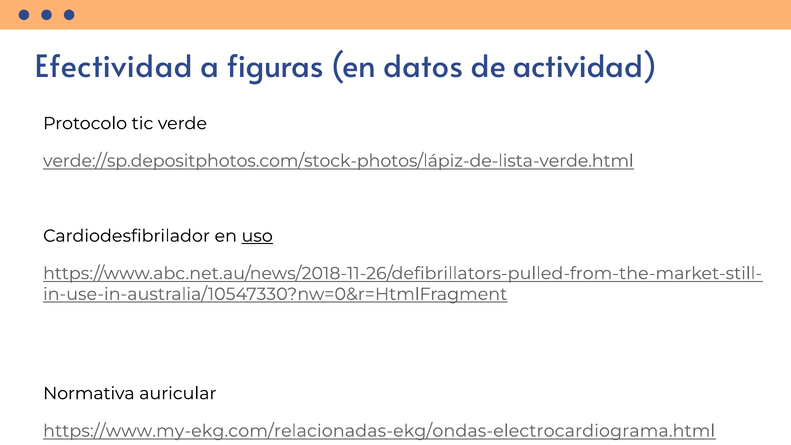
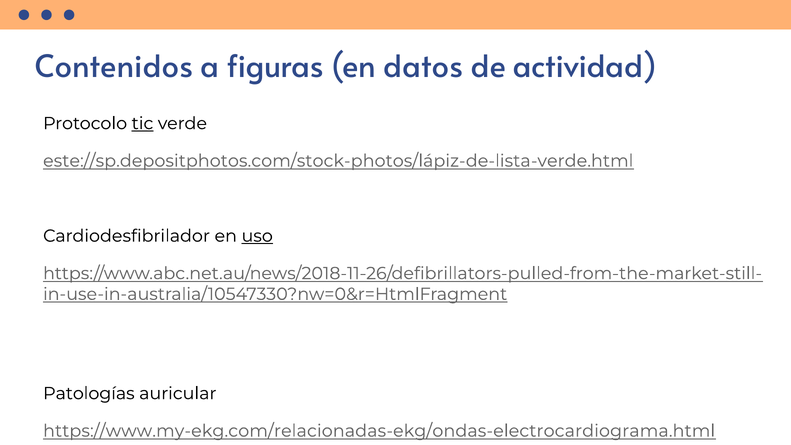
Efectividad: Efectividad -> Contenidos
tic underline: none -> present
verde://sp.depositphotos.com/stock-photos/lápiz-de-lista-verde.html: verde://sp.depositphotos.com/stock-photos/lápiz-de-lista-verde.html -> este://sp.depositphotos.com/stock-photos/lápiz-de-lista-verde.html
Normativa: Normativa -> Patologías
